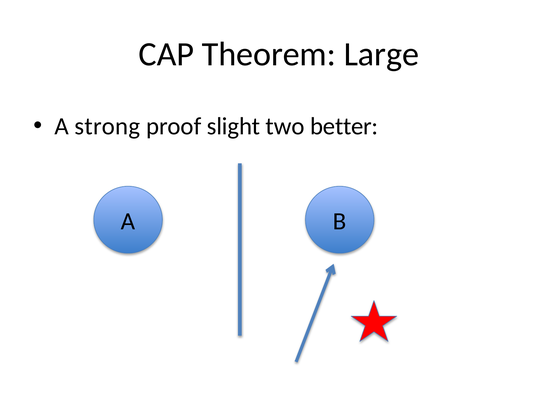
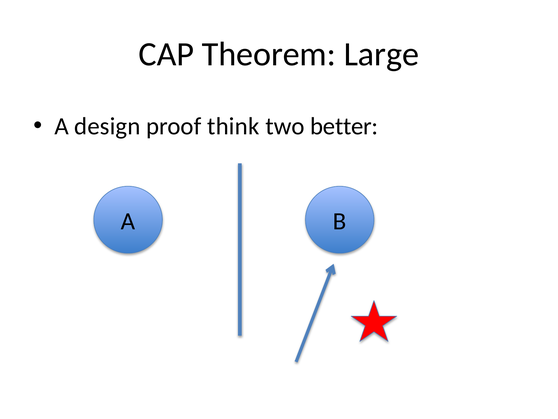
strong: strong -> design
slight: slight -> think
